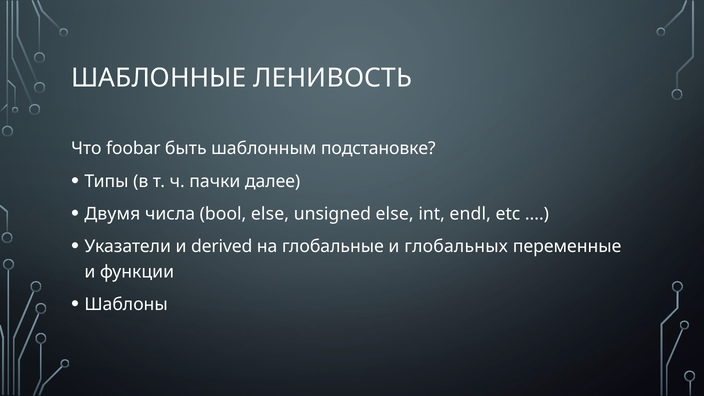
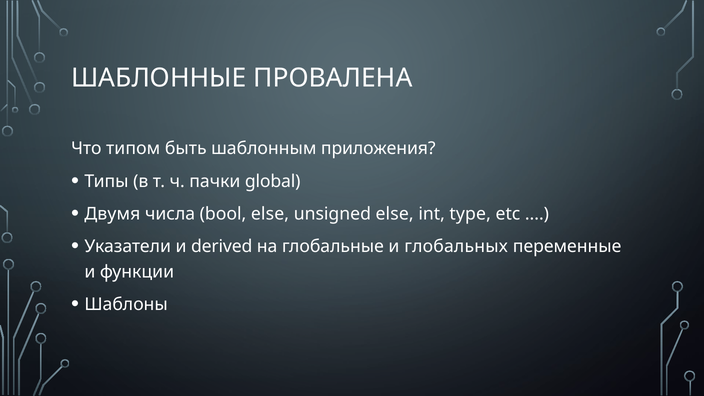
ЛЕНИВОСТЬ: ЛЕНИВОСТЬ -> ПРОВАЛЕНА
foobar: foobar -> типом
подстановке: подстановке -> приложения
далее: далее -> global
endl: endl -> type
